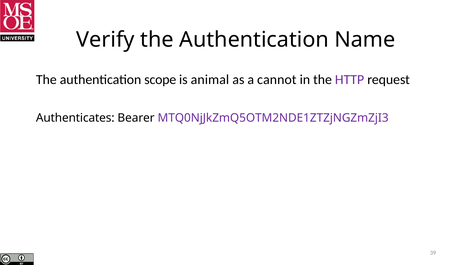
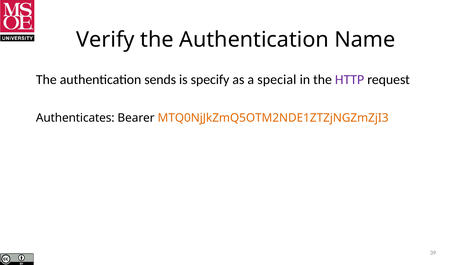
scope: scope -> sends
animal: animal -> specify
cannot: cannot -> special
MTQ0NjJkZmQ5OTM2NDE1ZTZjNGZmZjI3 colour: purple -> orange
